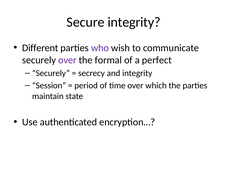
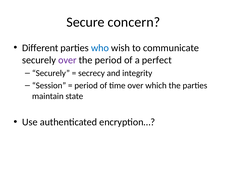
Secure integrity: integrity -> concern
who colour: purple -> blue
the formal: formal -> period
